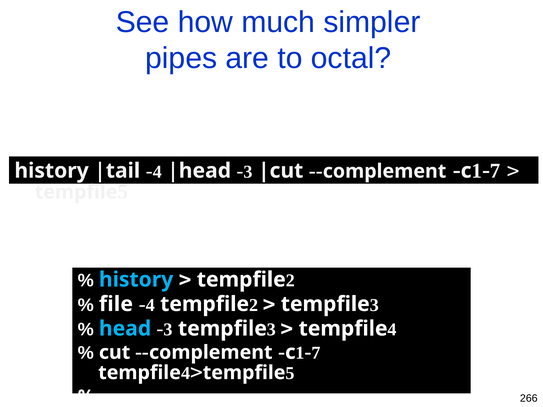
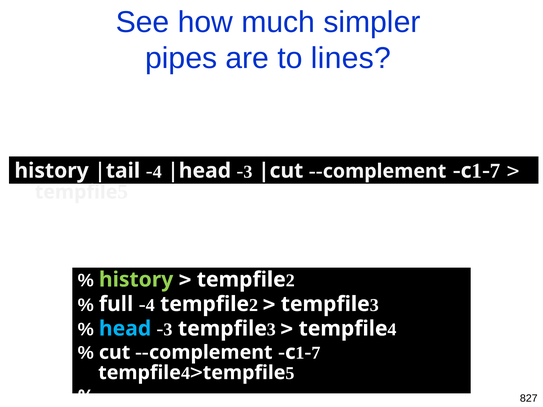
octal: octal -> lines
history at (136, 280) colour: light blue -> light green
file: file -> full
266: 266 -> 827
